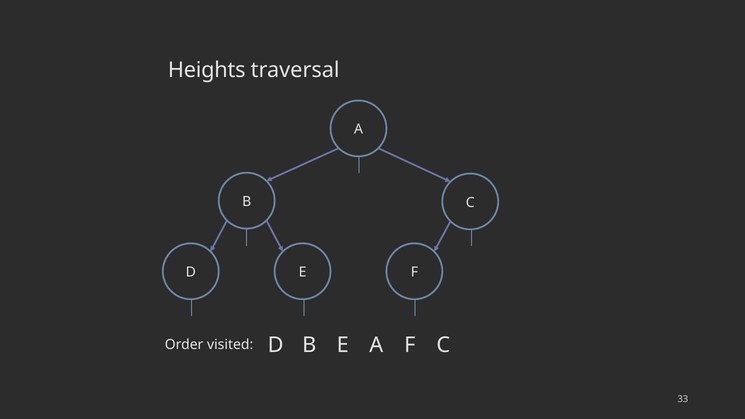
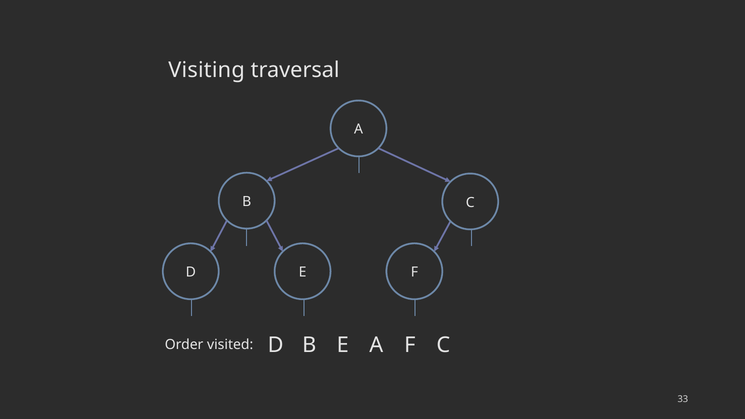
Heights: Heights -> Visiting
